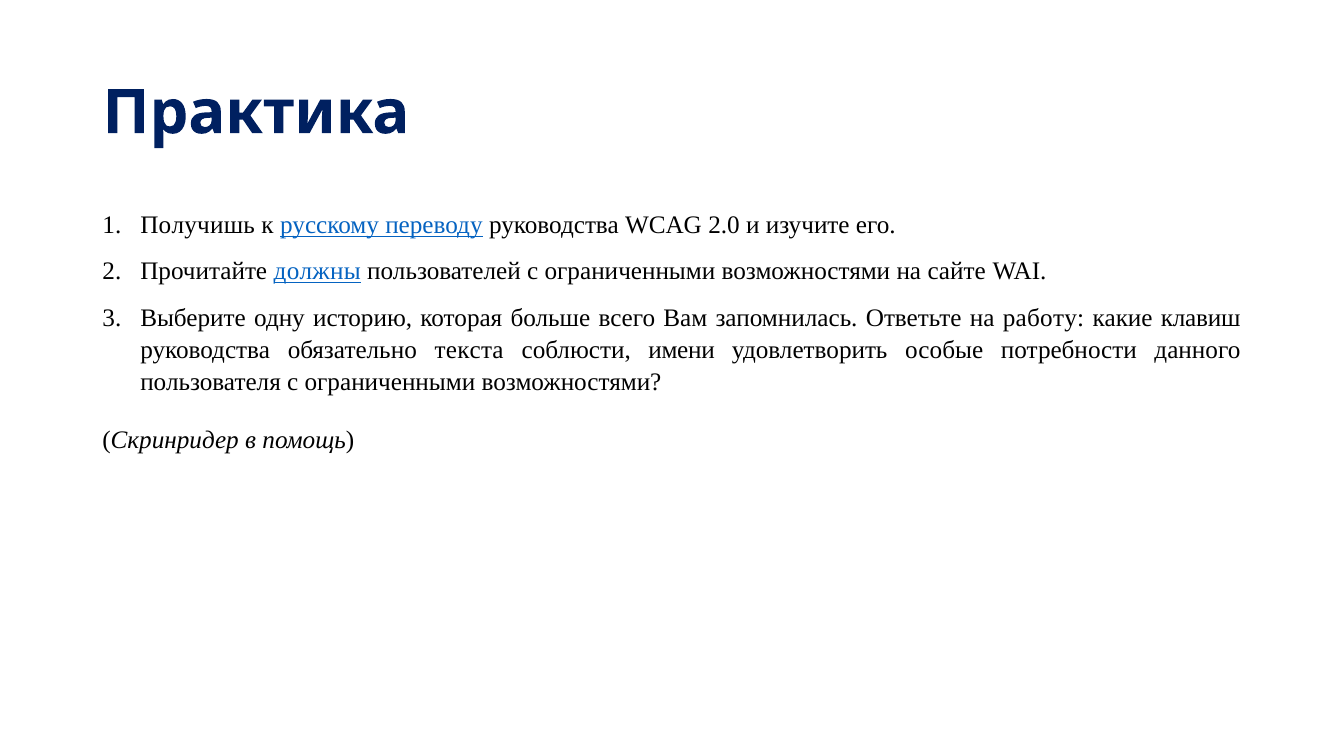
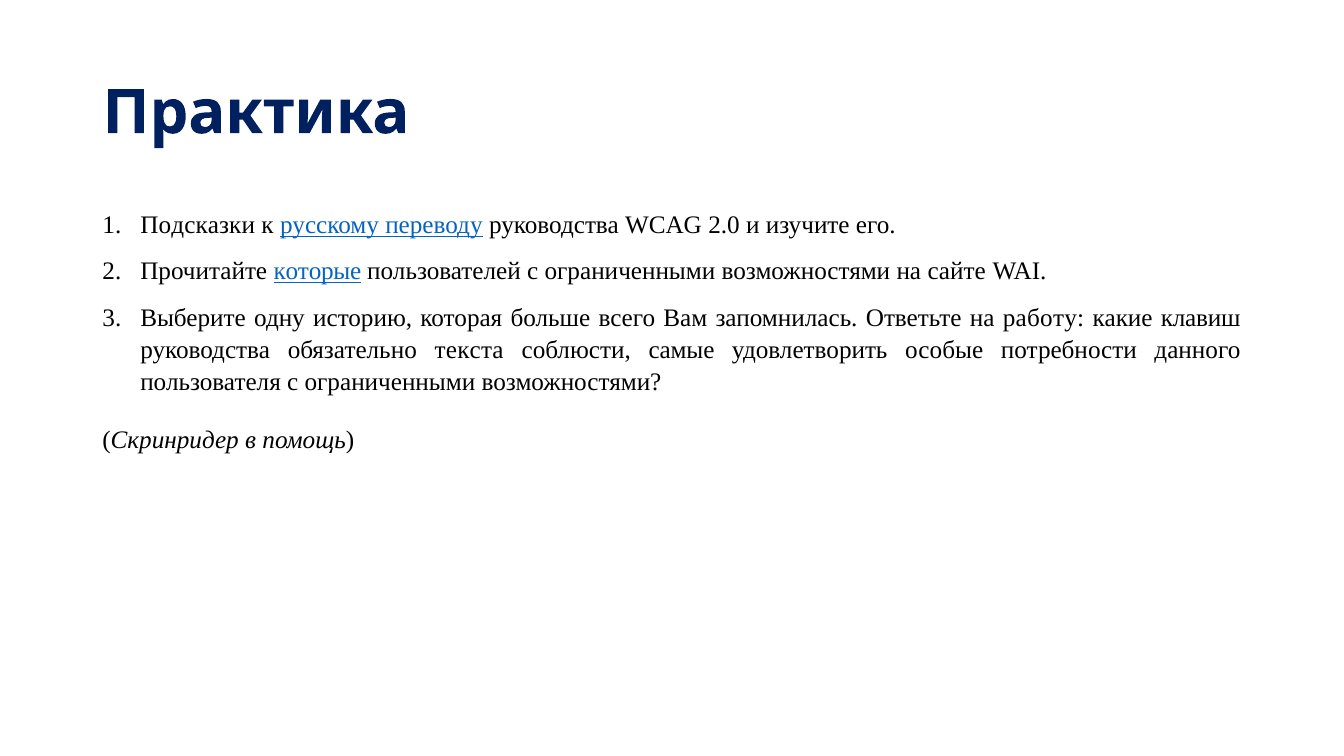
Получишь: Получишь -> Подсказки
должны: должны -> которые
имени: имени -> самые
